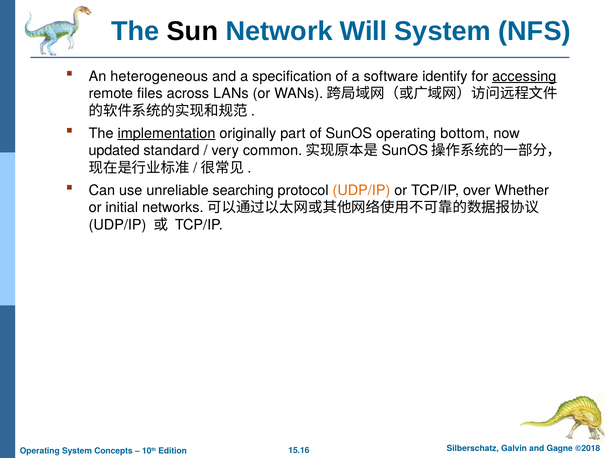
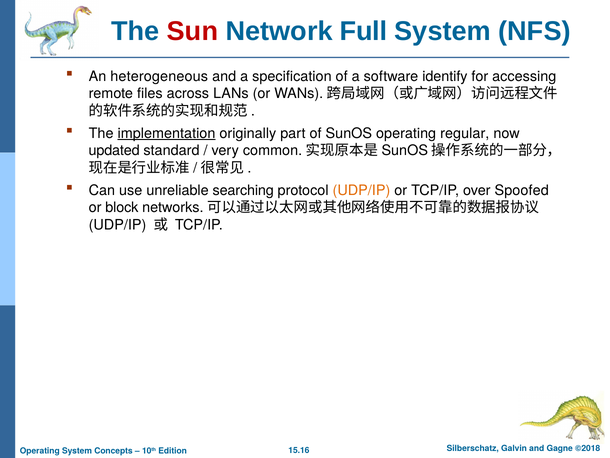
Sun colour: black -> red
Will: Will -> Full
accessing underline: present -> none
bottom: bottom -> regular
Whether: Whether -> Spoofed
initial: initial -> block
